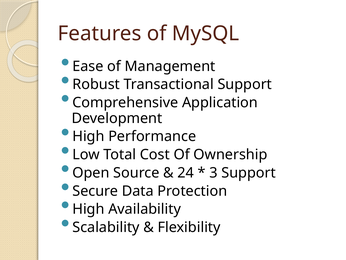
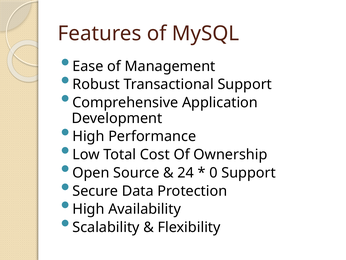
3: 3 -> 0
